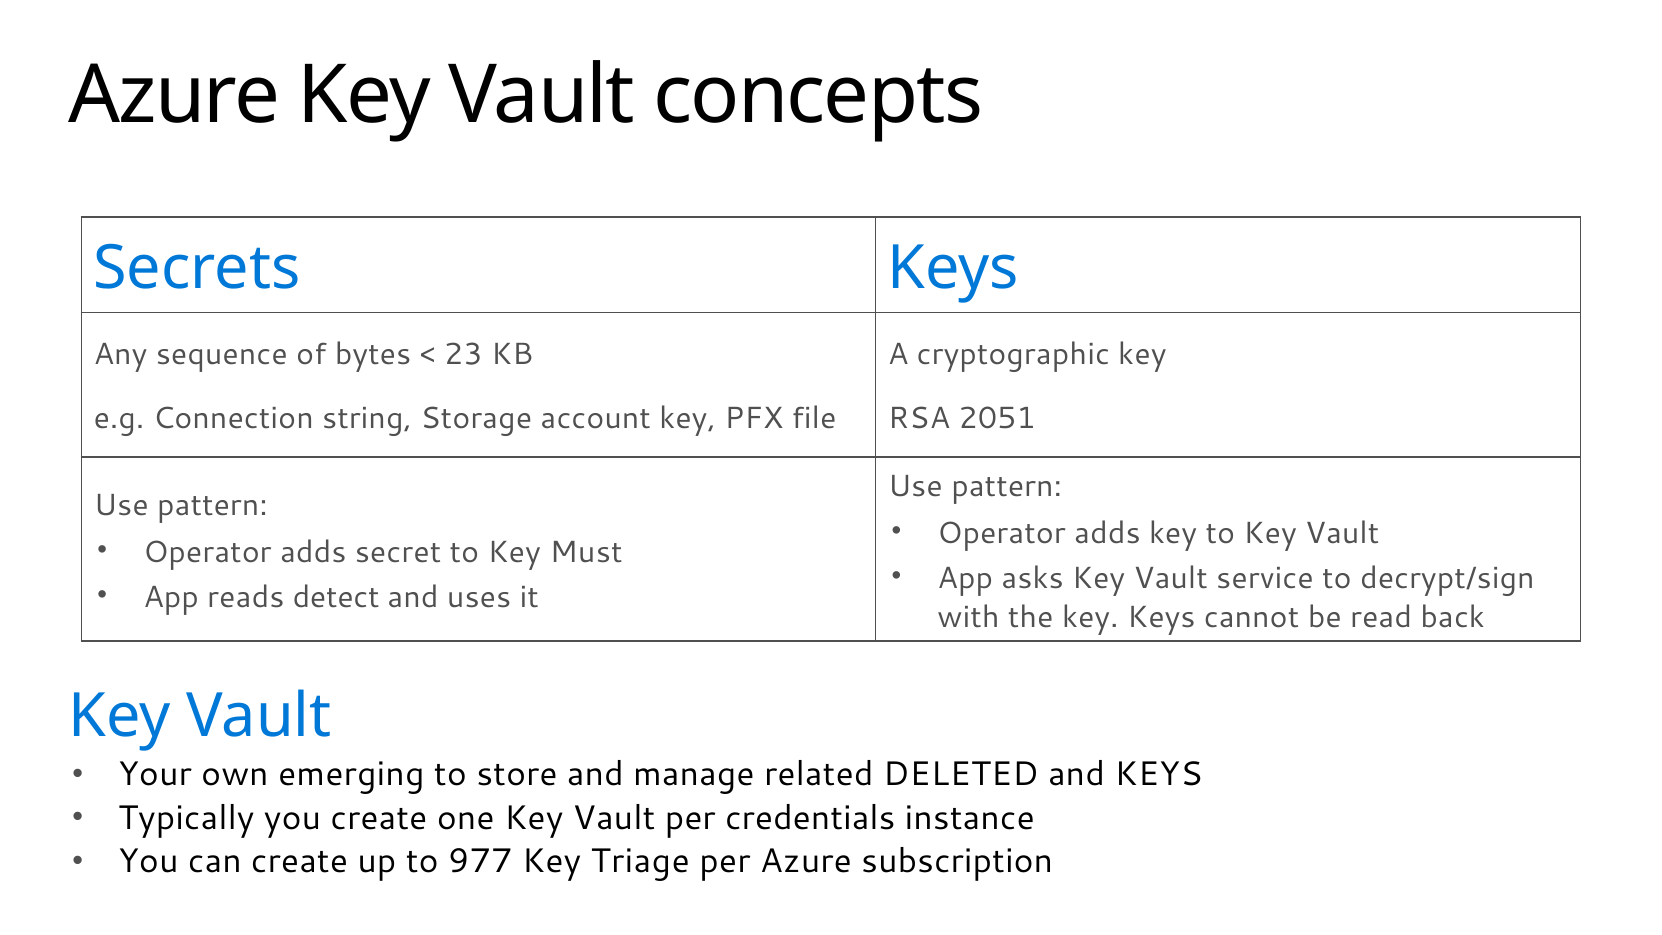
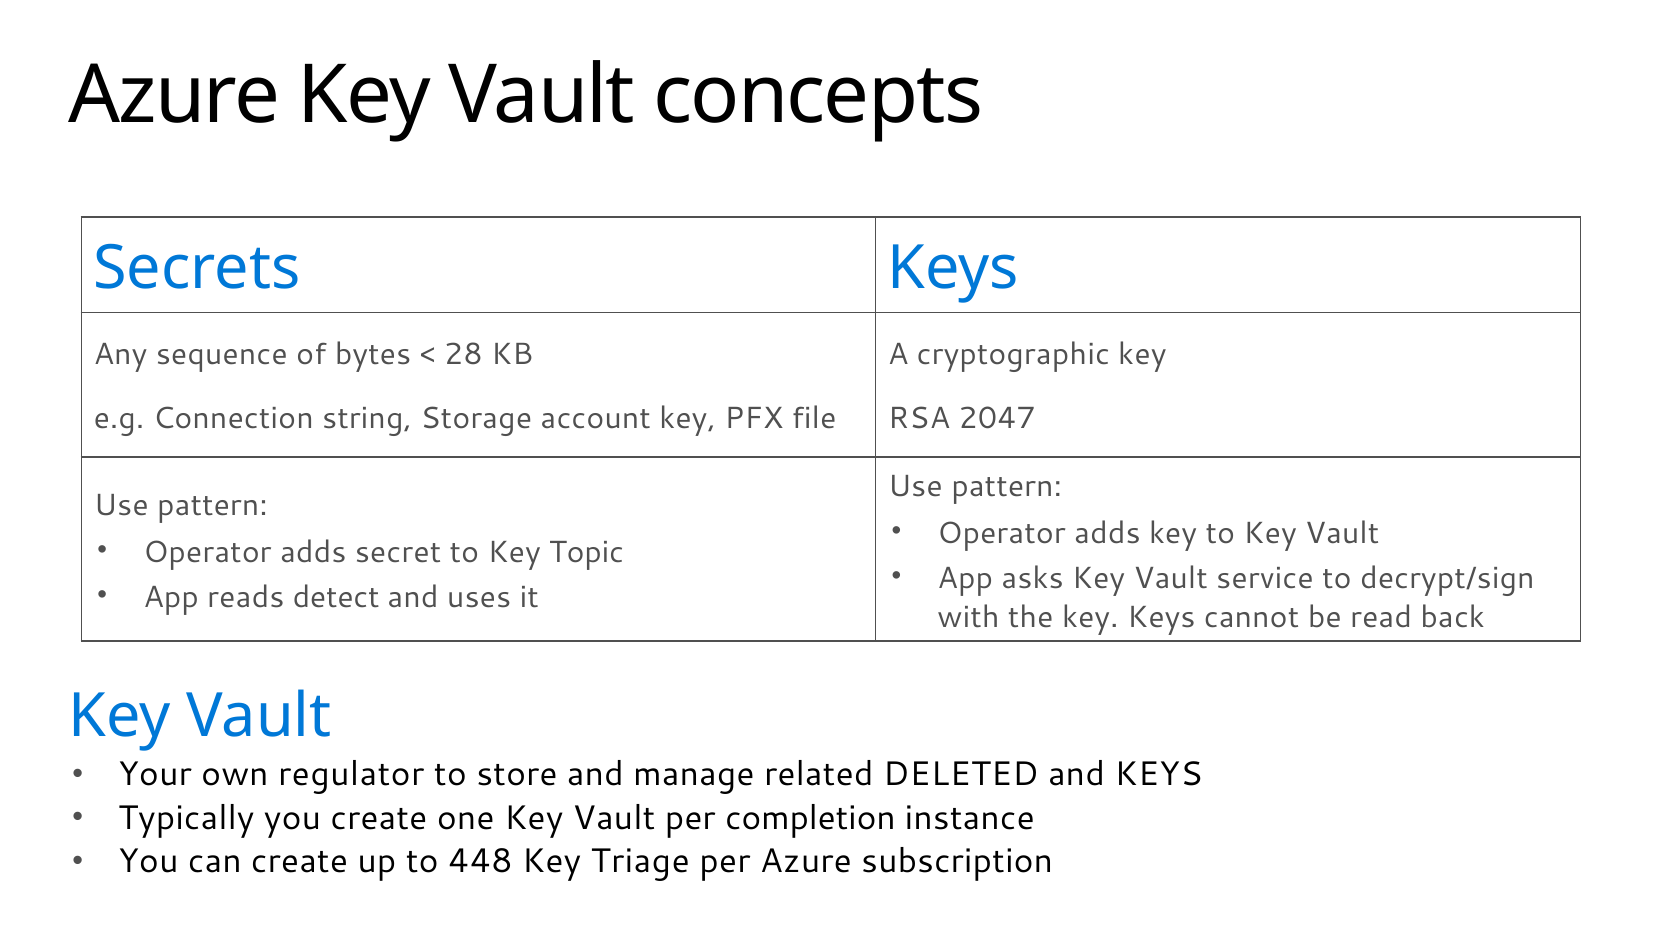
23: 23 -> 28
2051: 2051 -> 2047
Must: Must -> Topic
emerging: emerging -> regulator
credentials: credentials -> completion
977: 977 -> 448
